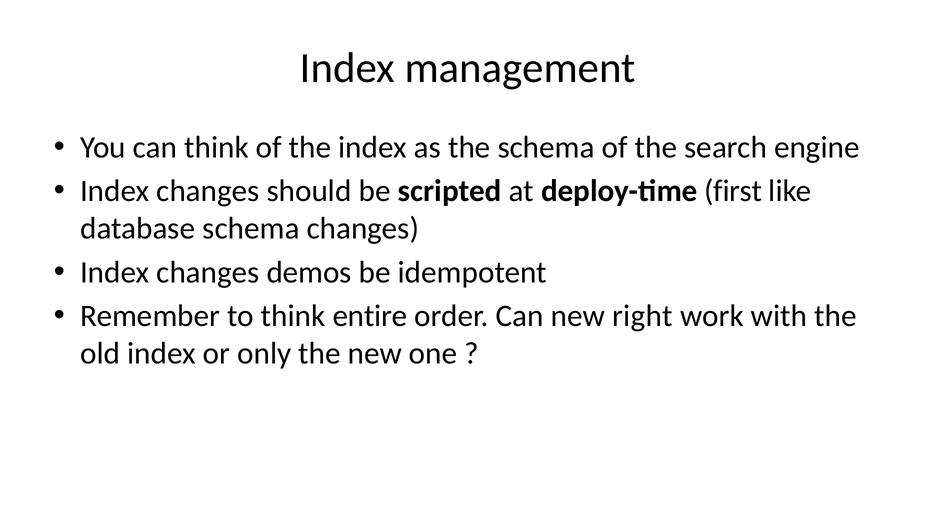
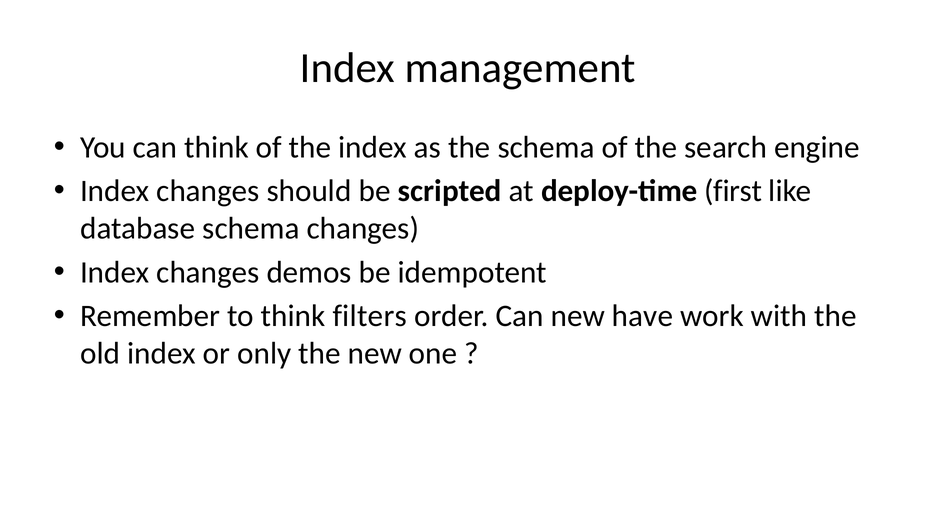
entire: entire -> filters
right: right -> have
